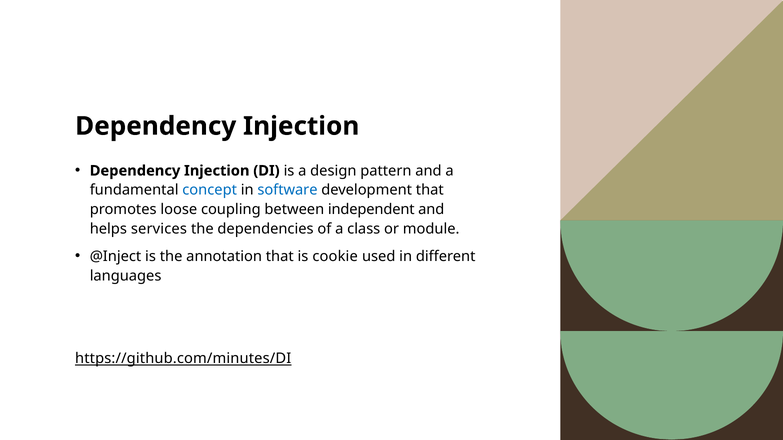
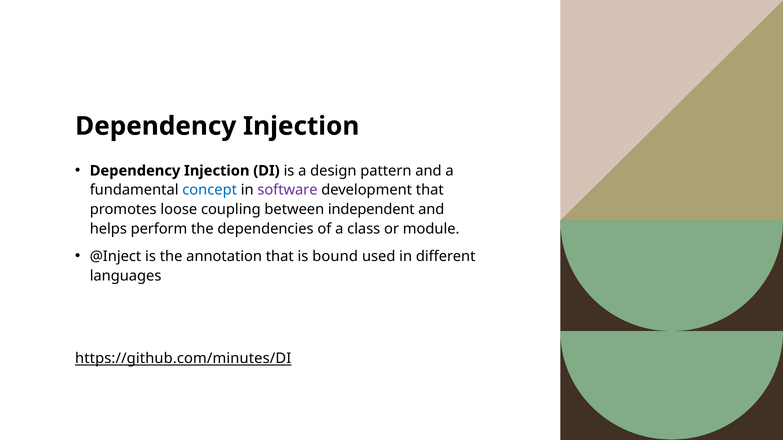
software colour: blue -> purple
services: services -> perform
cookie: cookie -> bound
